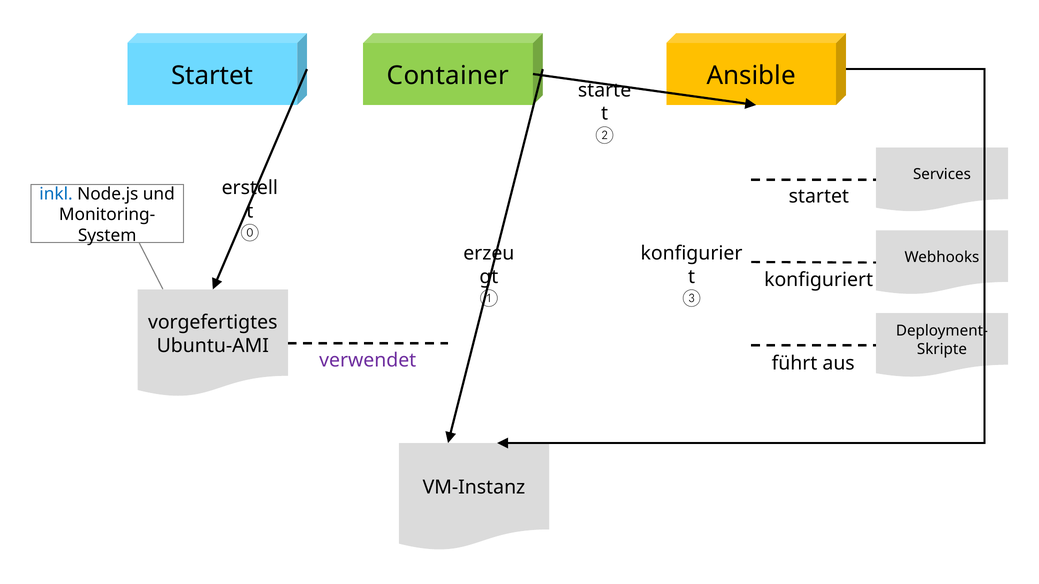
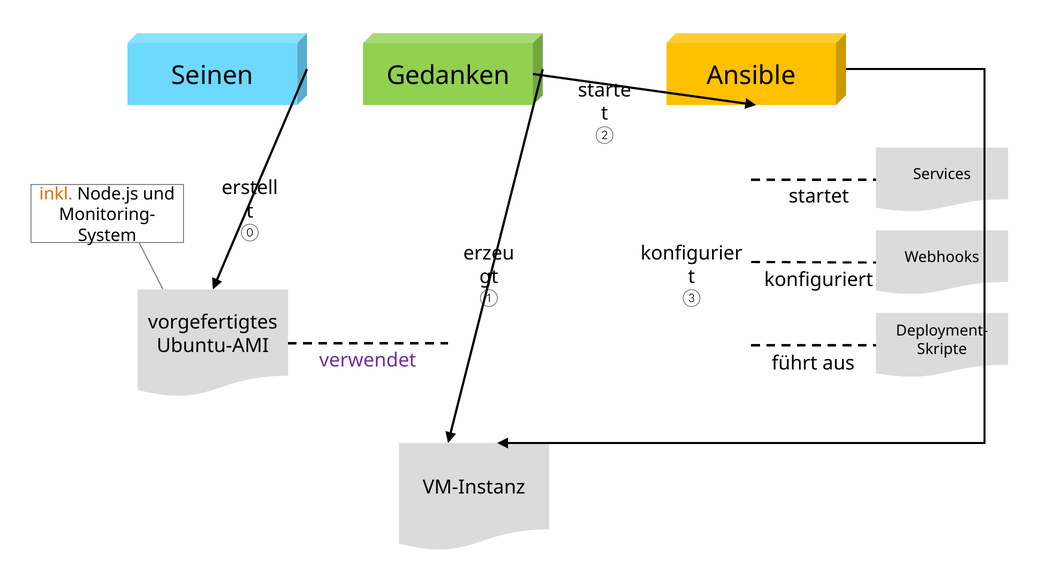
Startet at (212, 76): Startet -> Seinen
Container: Container -> Gedanken
inkl colour: blue -> orange
